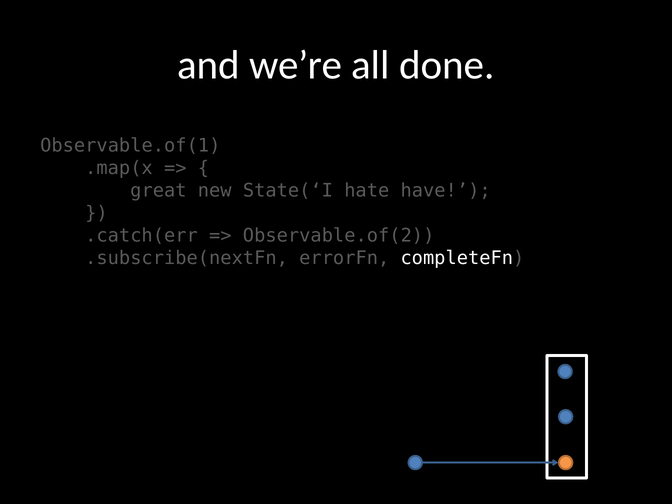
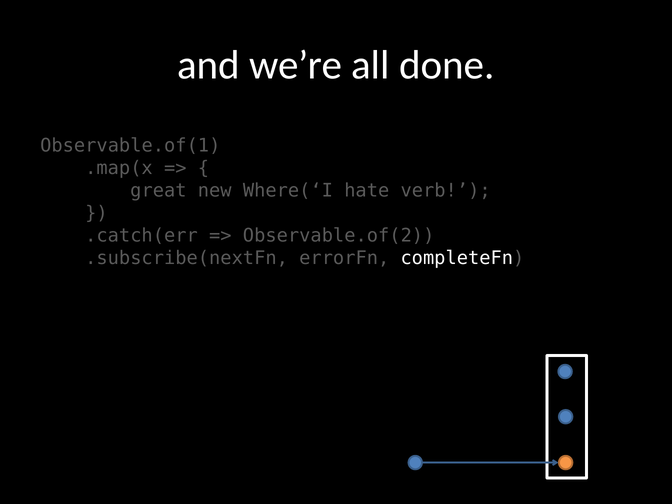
State(‘I: State(‘I -> Where(‘I
have: have -> verb
